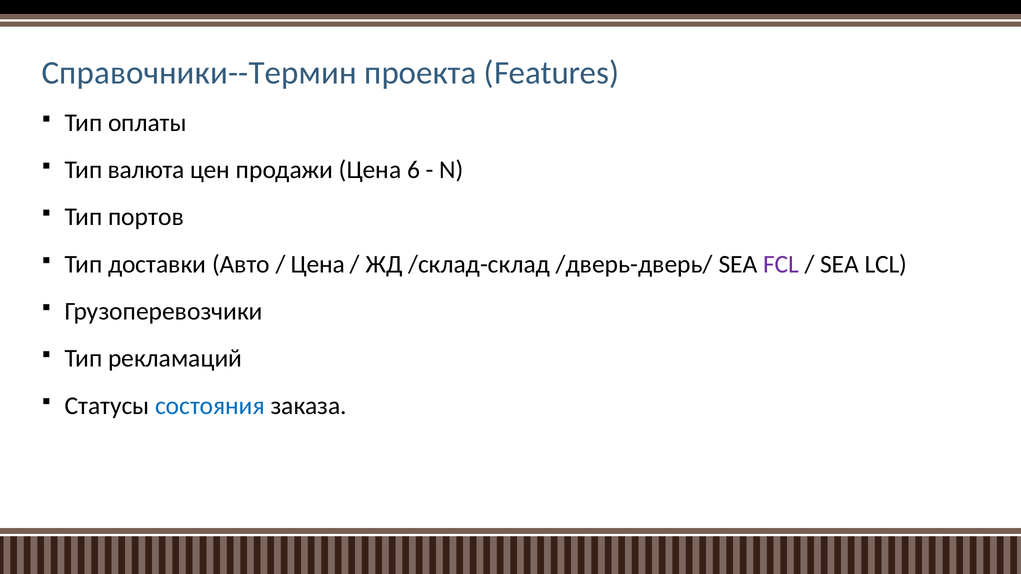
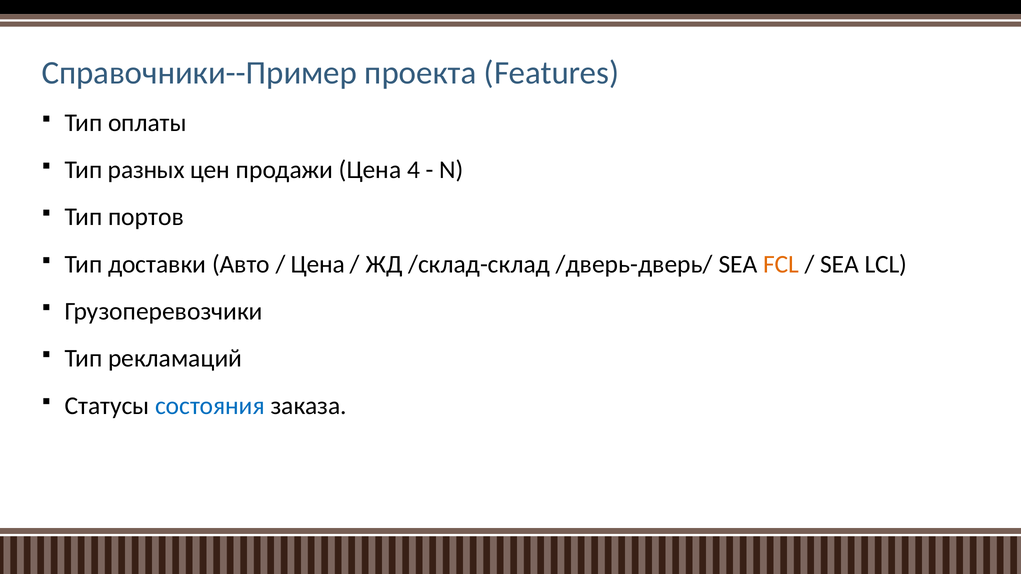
Справочники--Термин: Справочники--Термин -> Справочники--Пример
валюта: валюта -> разных
6: 6 -> 4
FCL colour: purple -> orange
